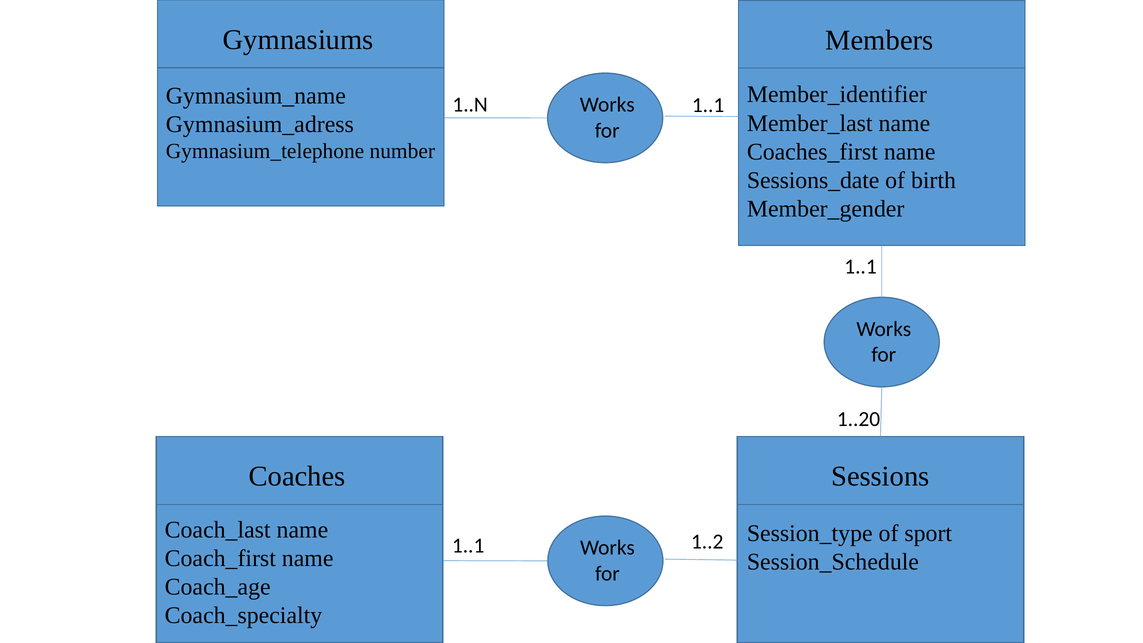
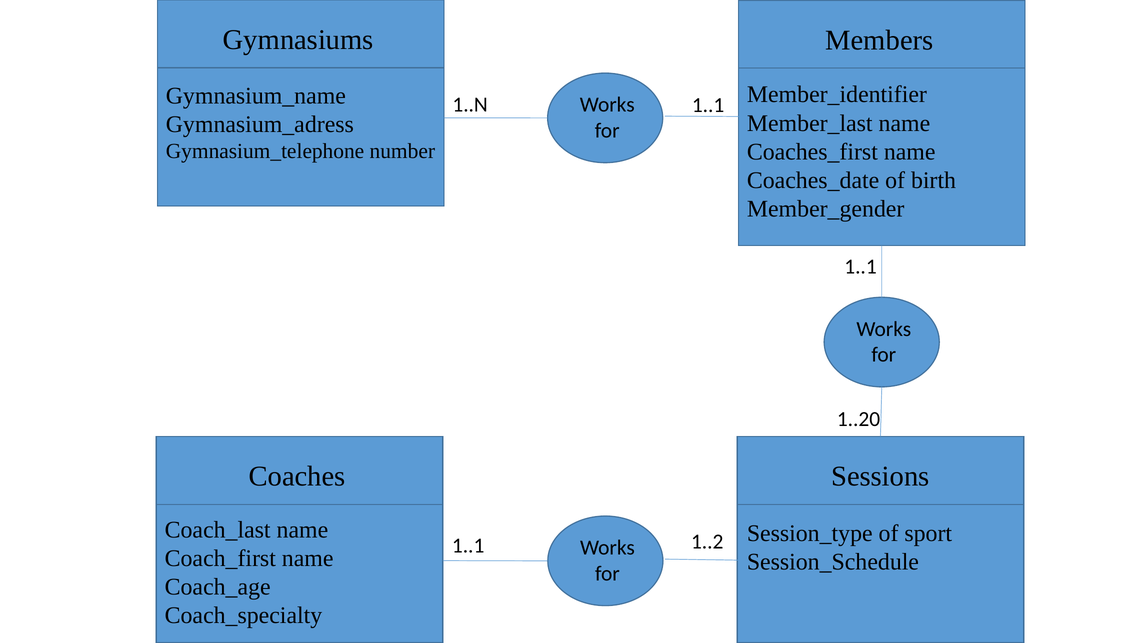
Sessions_date: Sessions_date -> Coaches_date
